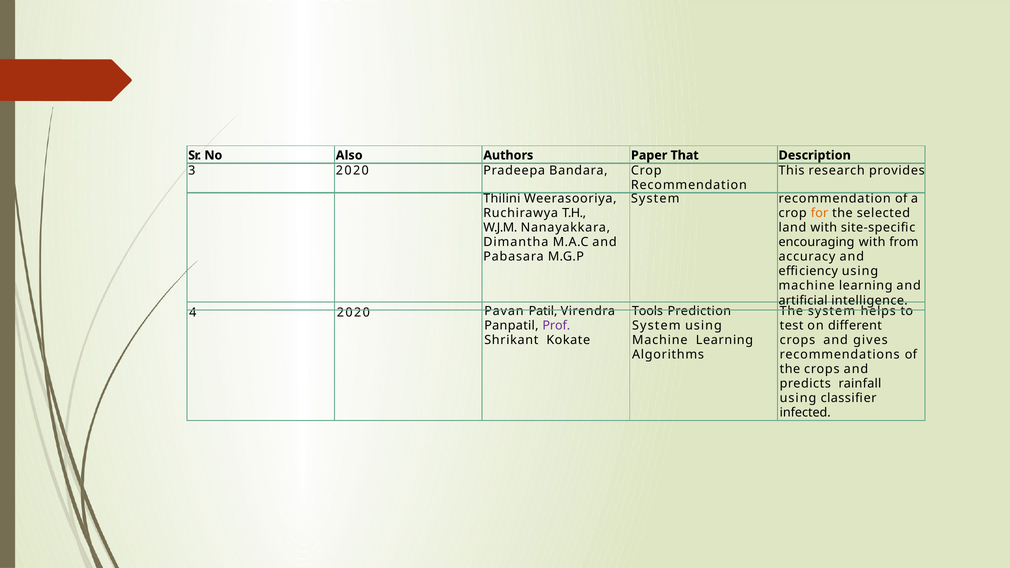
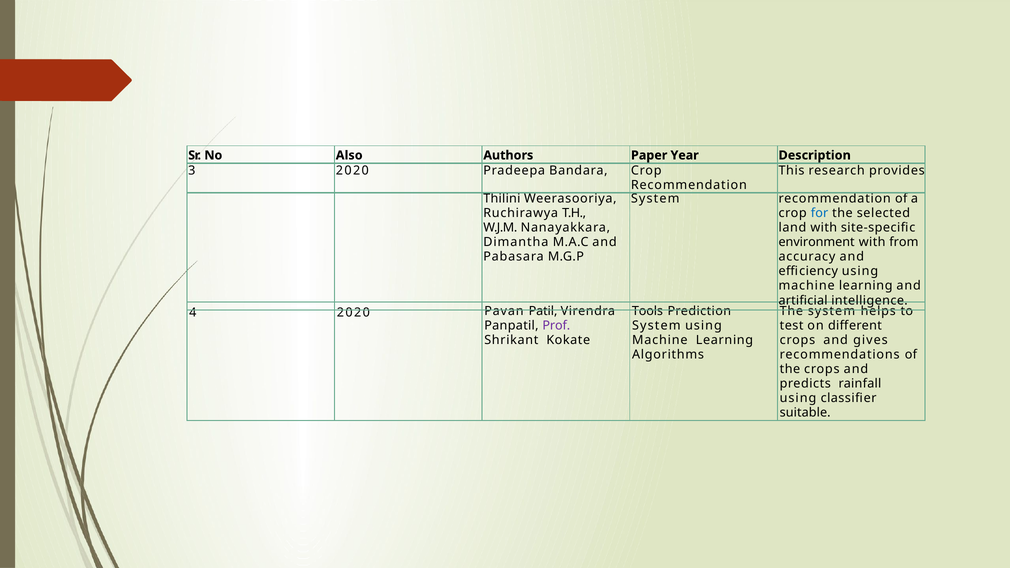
That: That -> Year
for colour: orange -> blue
encouraging: encouraging -> environment
infected: infected -> suitable
